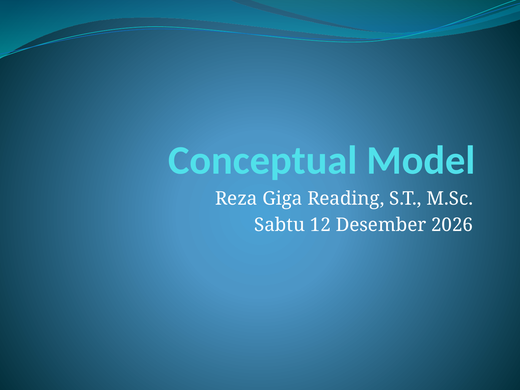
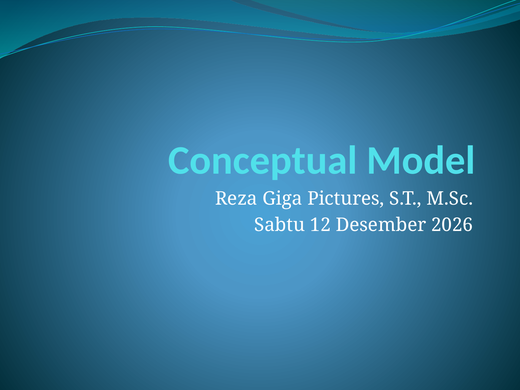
Reading: Reading -> Pictures
